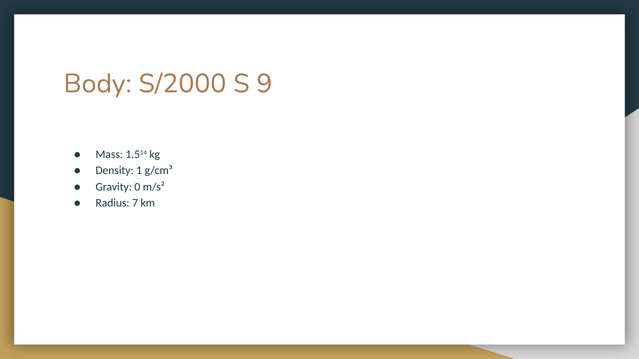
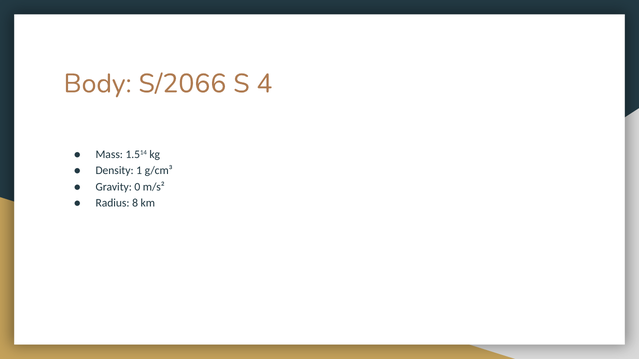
S/2000: S/2000 -> S/2066
9: 9 -> 4
7: 7 -> 8
